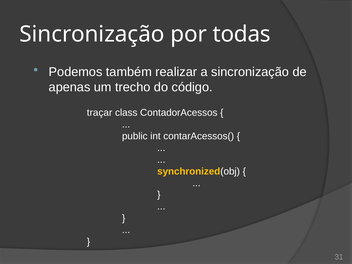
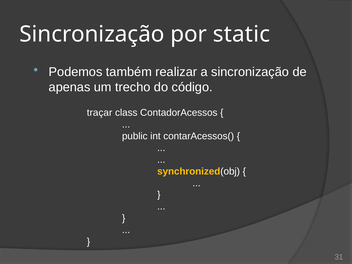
todas: todas -> static
